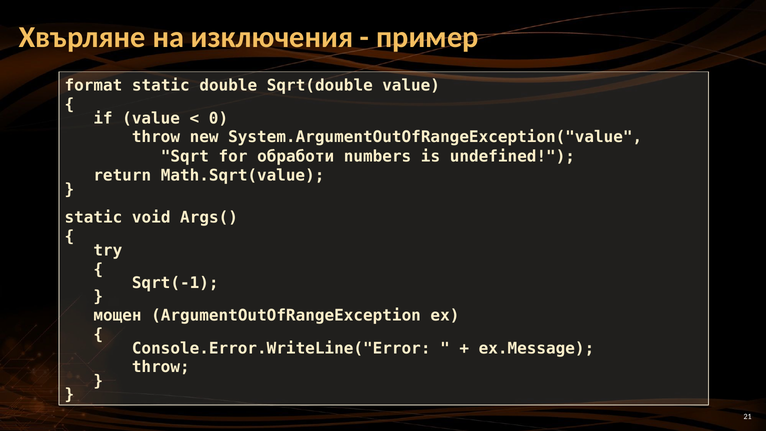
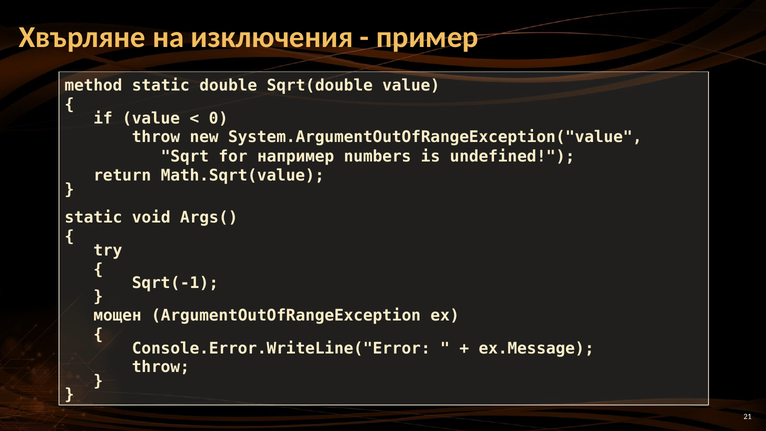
format: format -> method
обработи: обработи -> например
